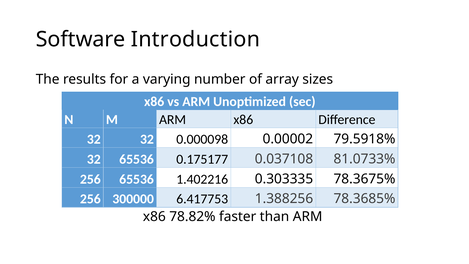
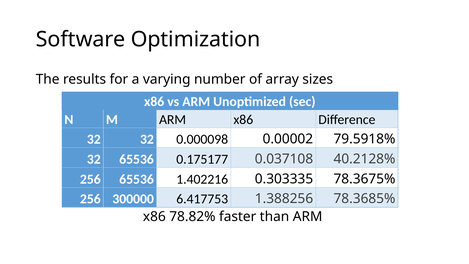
Introduction: Introduction -> Optimization
81.0733%: 81.0733% -> 40.2128%
